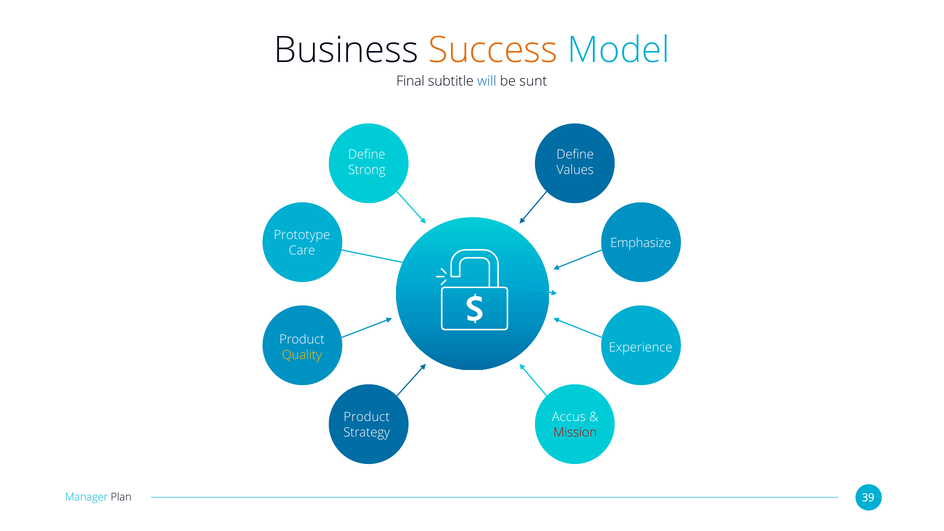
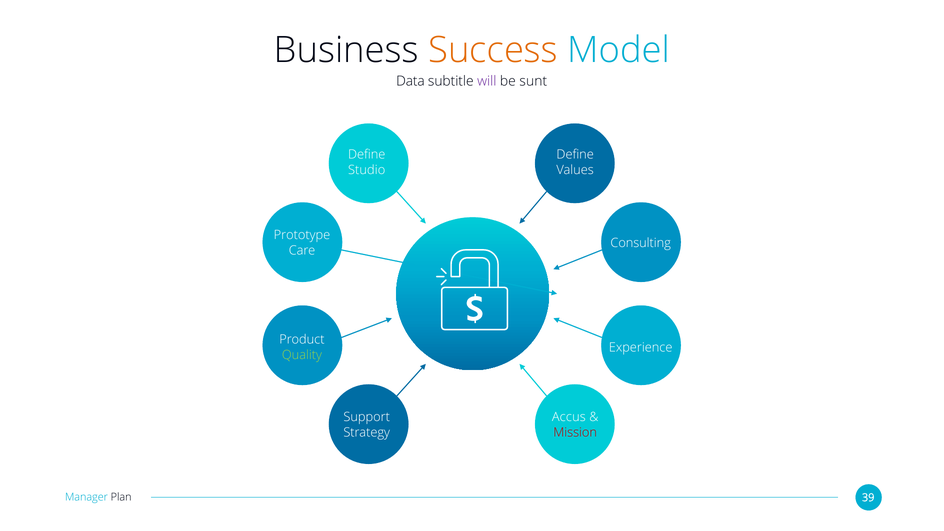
Final: Final -> Data
will colour: blue -> purple
Strong: Strong -> Studio
Emphasize: Emphasize -> Consulting
Quality colour: yellow -> light green
Product at (367, 417): Product -> Support
